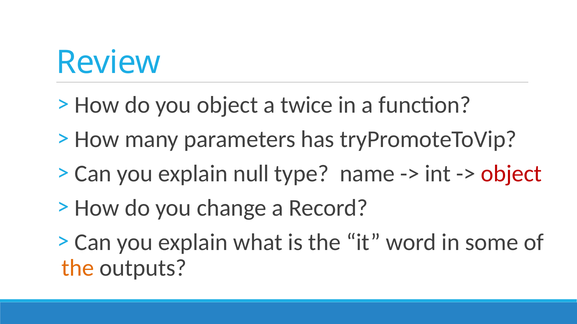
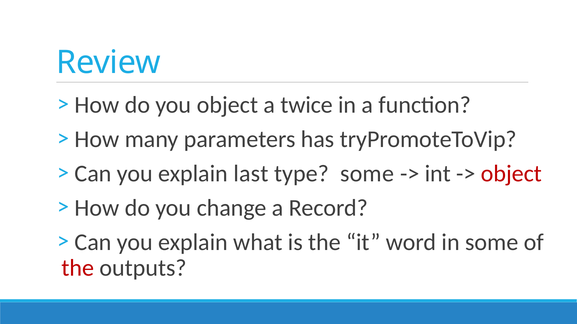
null: null -> last
type name: name -> some
the at (78, 268) colour: orange -> red
